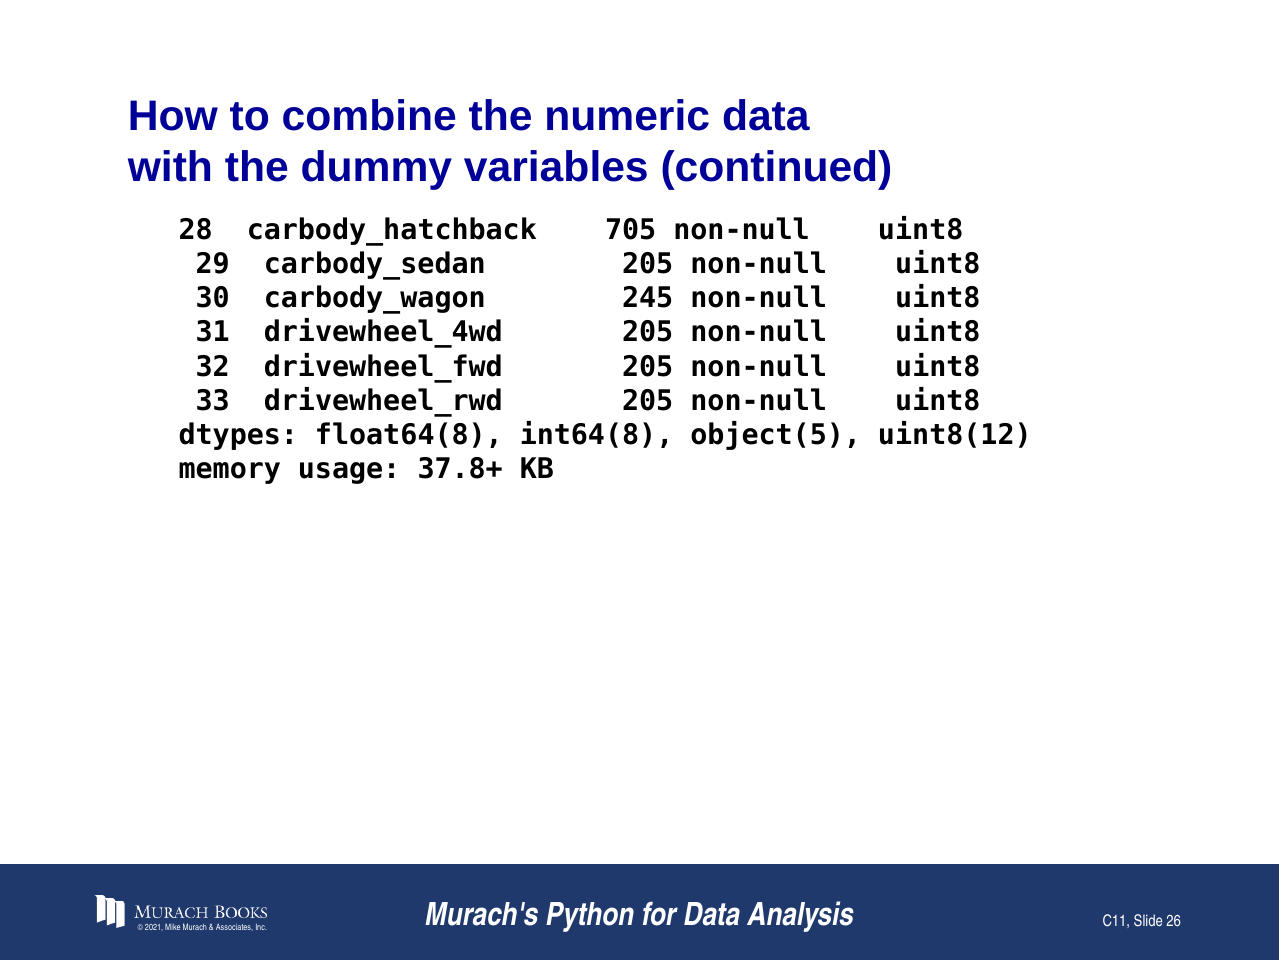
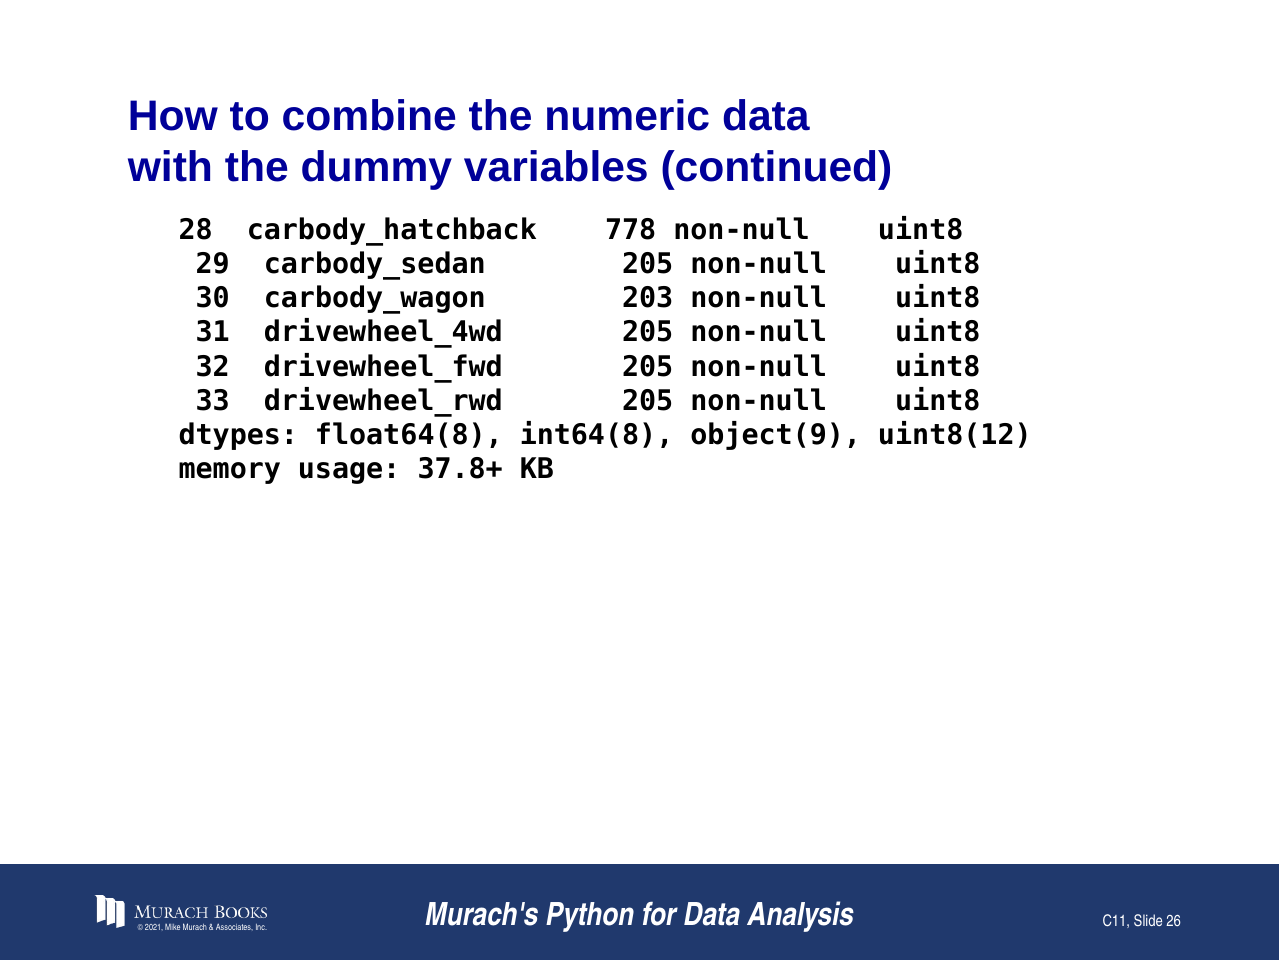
705: 705 -> 778
245: 245 -> 203
object(5: object(5 -> object(9
